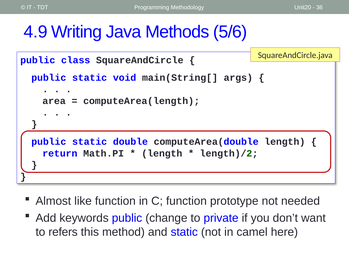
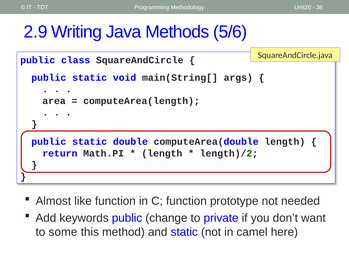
4.9: 4.9 -> 2.9
refers: refers -> some
